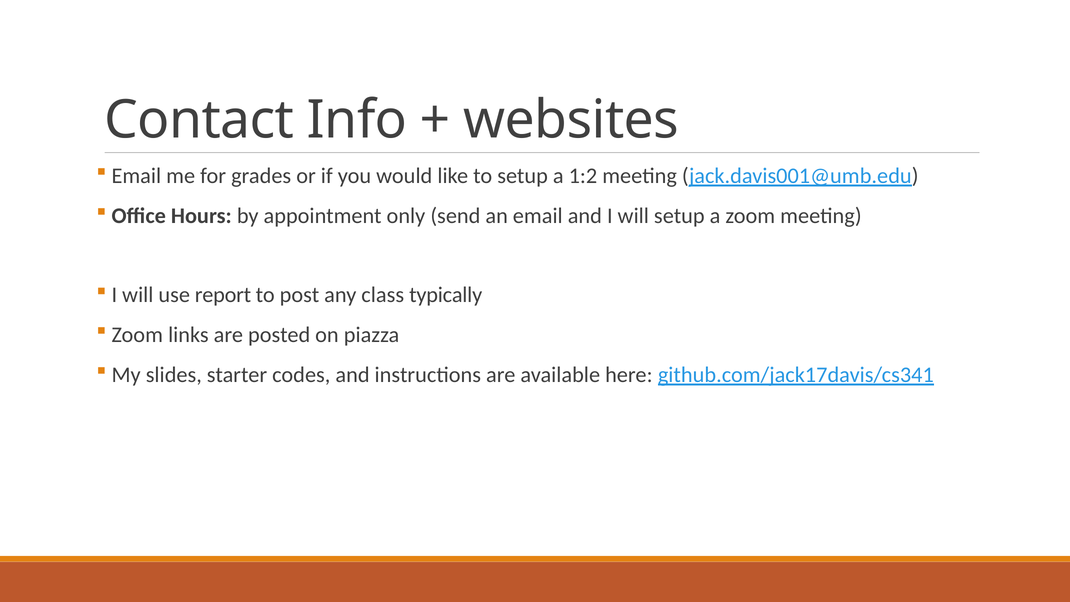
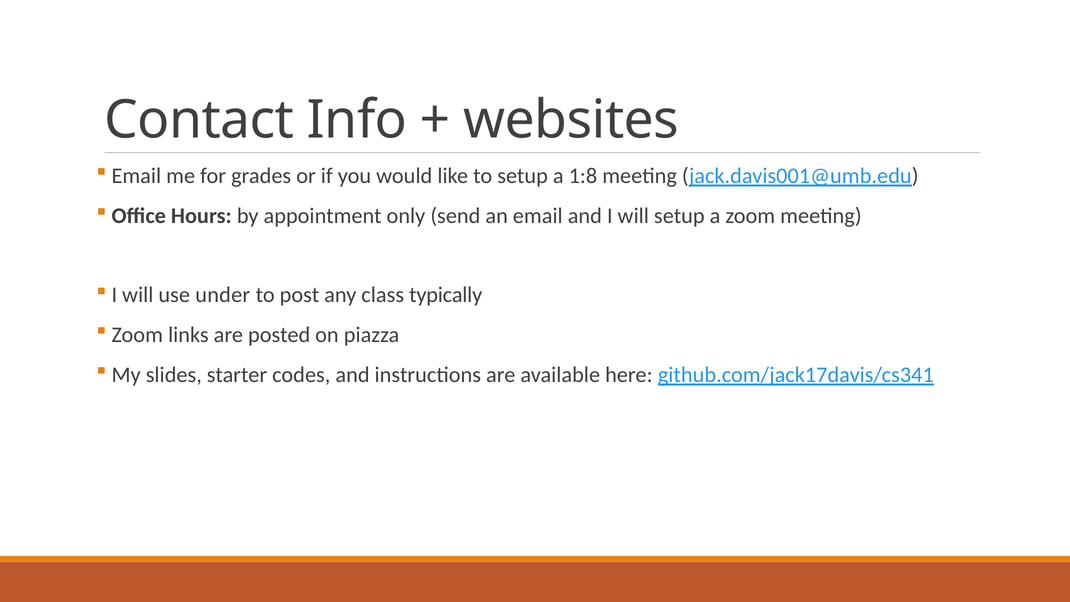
1:2: 1:2 -> 1:8
report: report -> under
